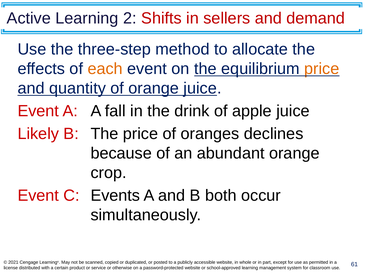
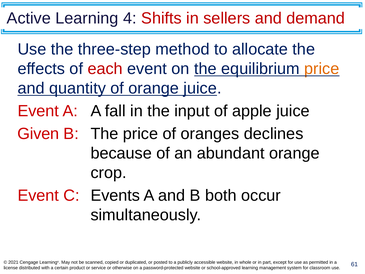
2: 2 -> 4
each colour: orange -> red
drink: drink -> input
Likely: Likely -> Given
